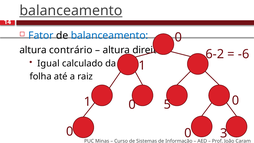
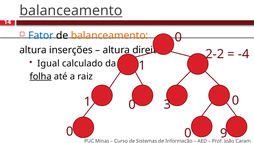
balanceamento at (110, 36) colour: blue -> orange
contrário: contrário -> inserções
6-2: 6-2 -> 2-2
-6: -6 -> -4
folha underline: none -> present
5: 5 -> 3
3: 3 -> 9
